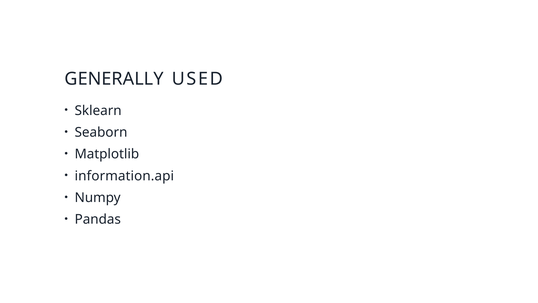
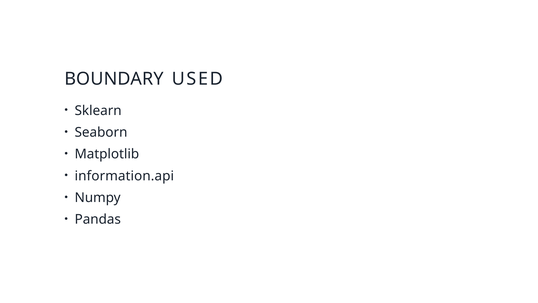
GENERALLY: GENERALLY -> BOUNDARY
